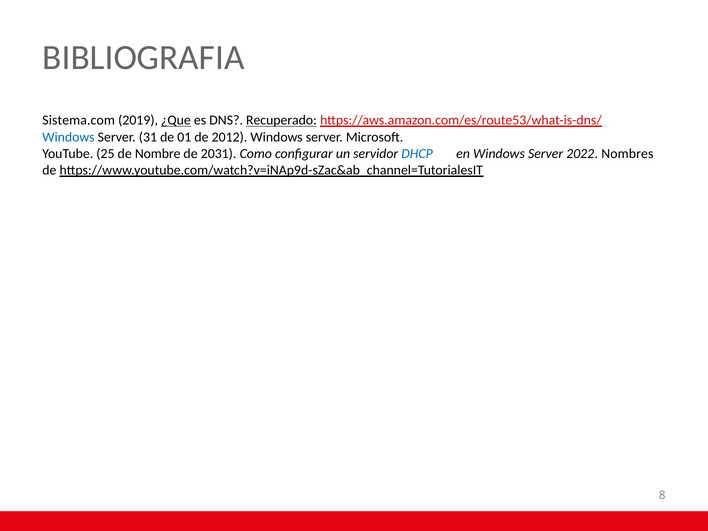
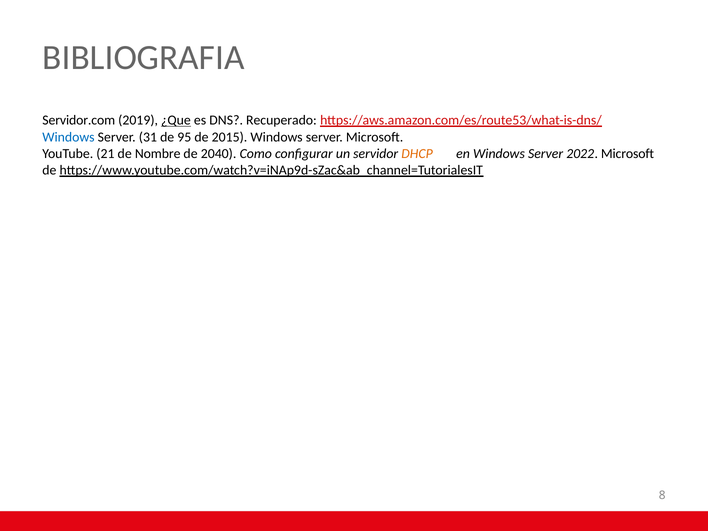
Sistema.com: Sistema.com -> Servidor.com
Recuperado underline: present -> none
01: 01 -> 95
2012: 2012 -> 2015
Nombres at (627, 154): Nombres -> Microsoft
25: 25 -> 21
2031: 2031 -> 2040
DHCP colour: blue -> orange
